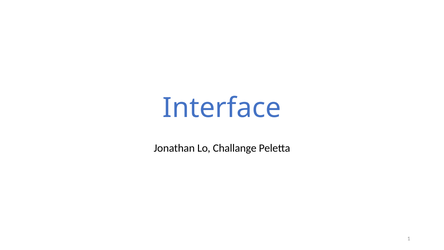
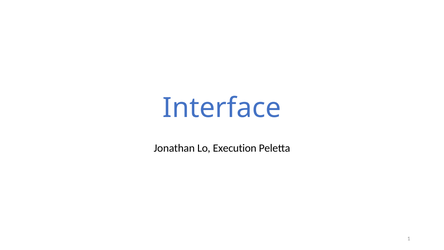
Challange: Challange -> Execution
